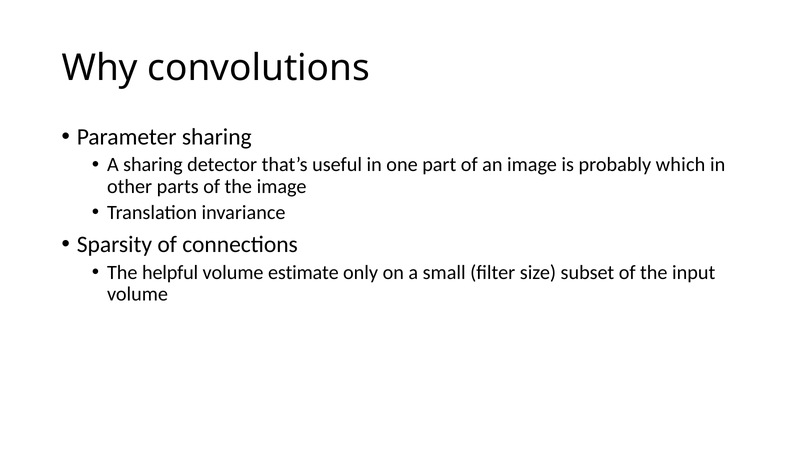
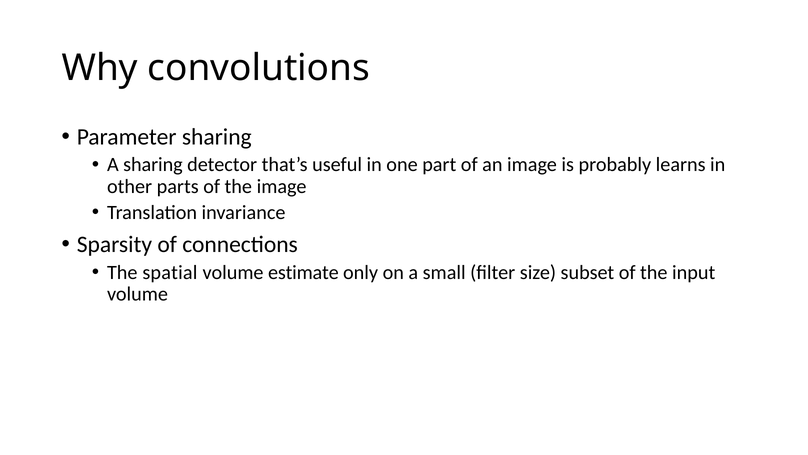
which: which -> learns
helpful: helpful -> spatial
